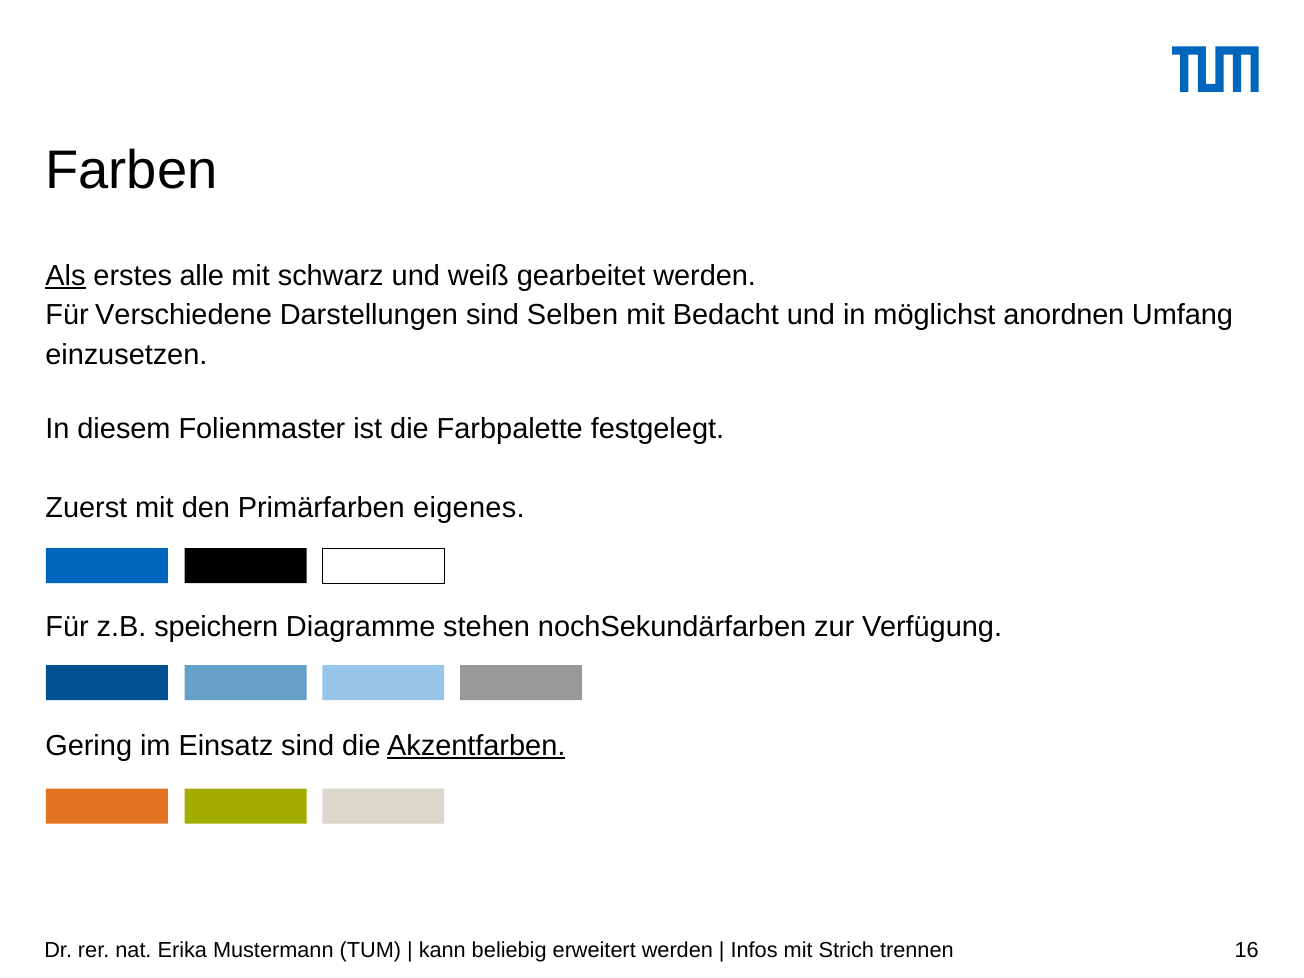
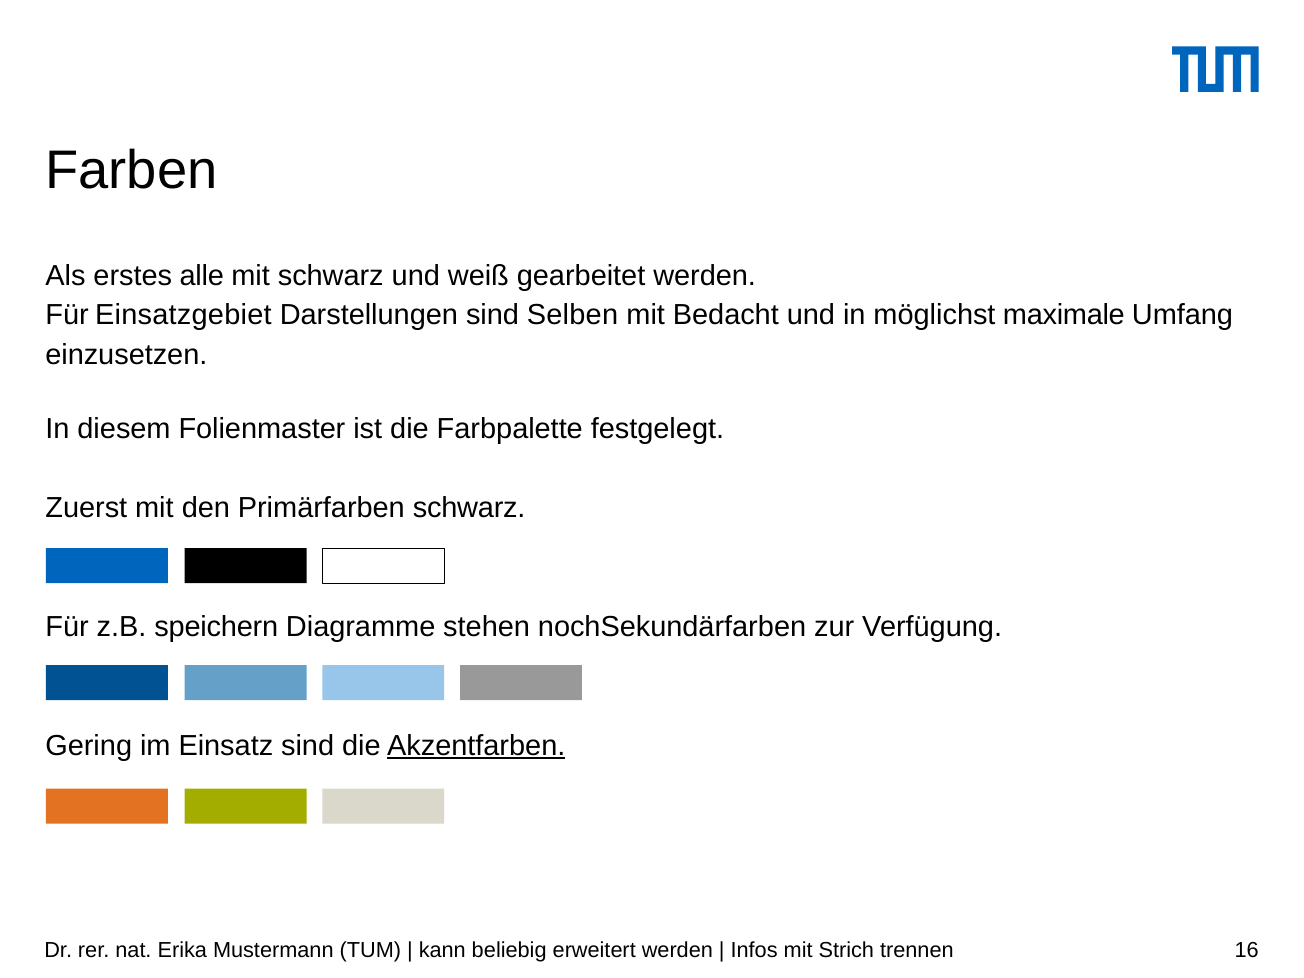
Als underline: present -> none
Verschiedene: Verschiedene -> Einsatzgebiet
anordnen: anordnen -> maximale
Primärfarben eigenes: eigenes -> schwarz
